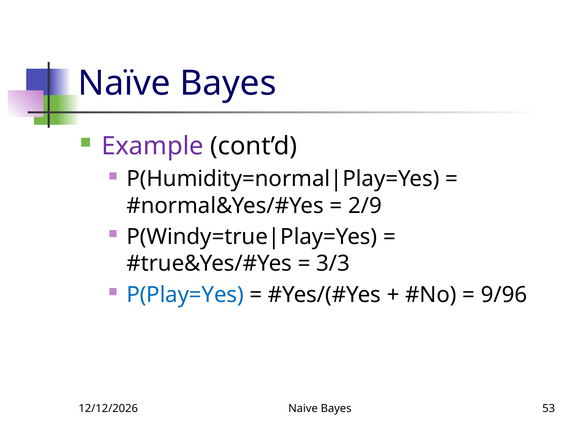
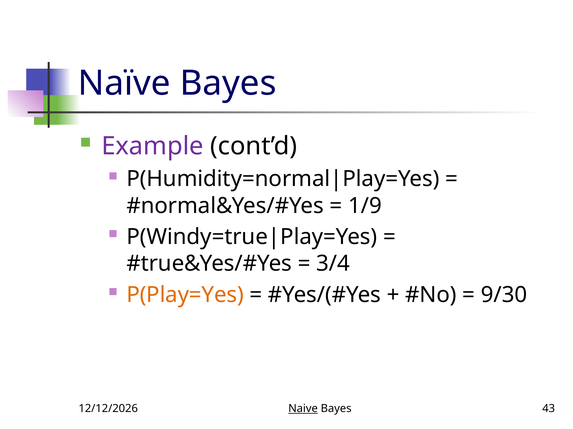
2/9: 2/9 -> 1/9
3/3: 3/3 -> 3/4
P(Play=Yes colour: blue -> orange
9/96: 9/96 -> 9/30
Naive underline: none -> present
53: 53 -> 43
